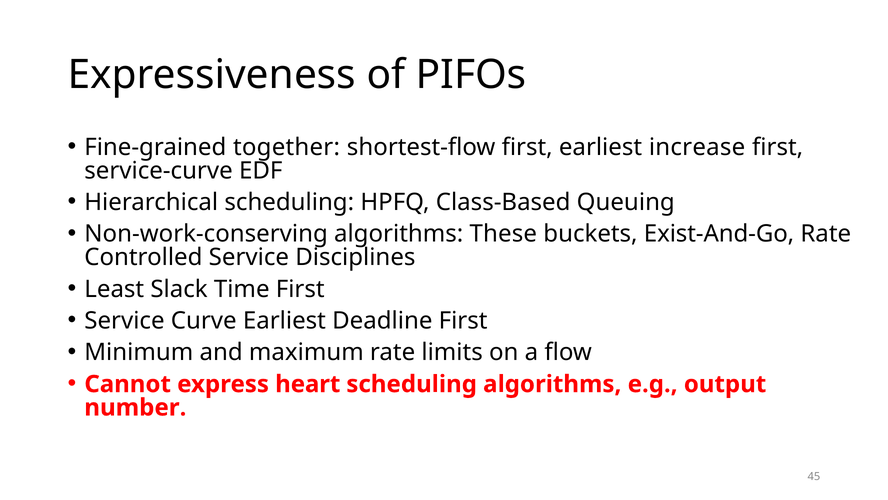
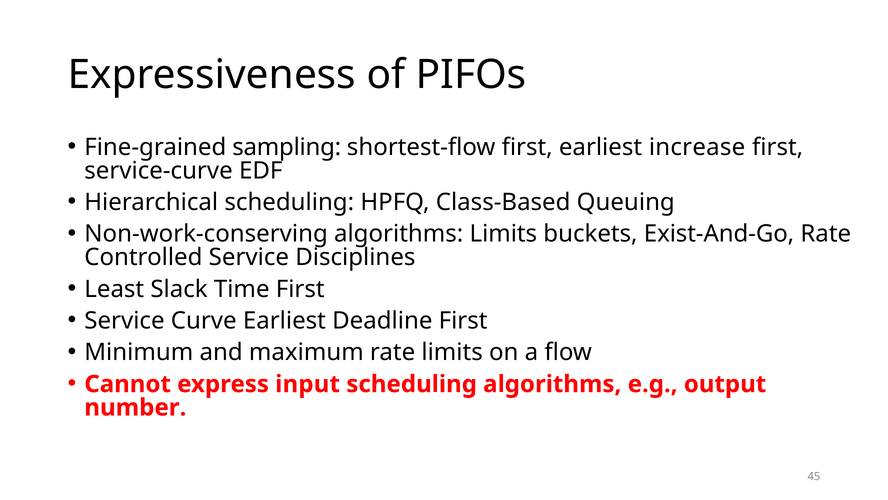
together: together -> sampling
algorithms These: These -> Limits
heart: heart -> input
